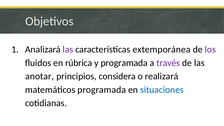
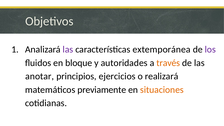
rúbrica: rúbrica -> bloque
y programada: programada -> autoridades
través colour: purple -> orange
considera: considera -> ejercicios
matemáticos programada: programada -> previamente
situaciones colour: blue -> orange
